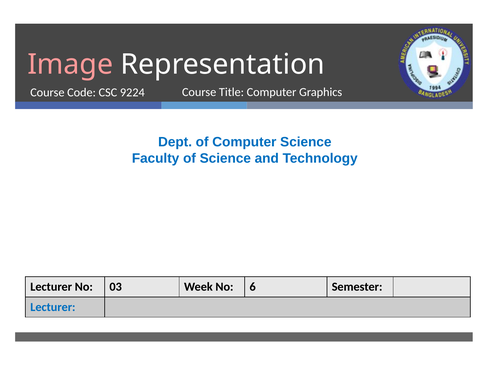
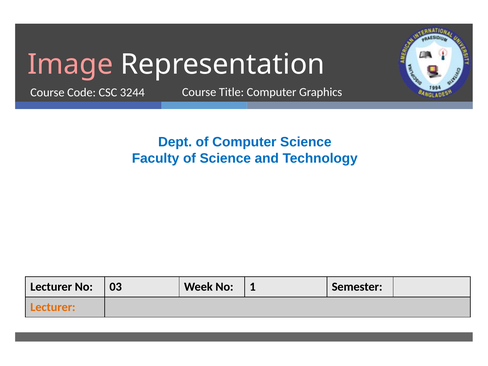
9224: 9224 -> 3244
6: 6 -> 1
Lecturer at (53, 307) colour: blue -> orange
